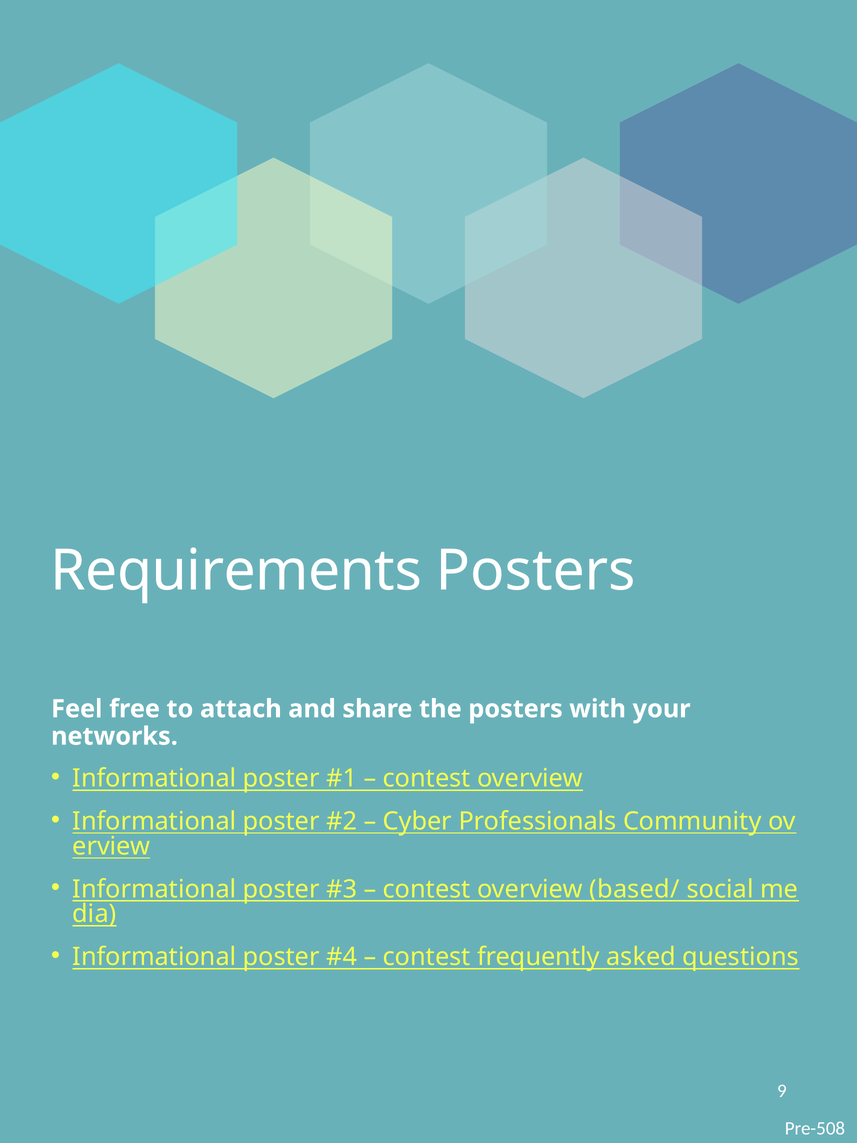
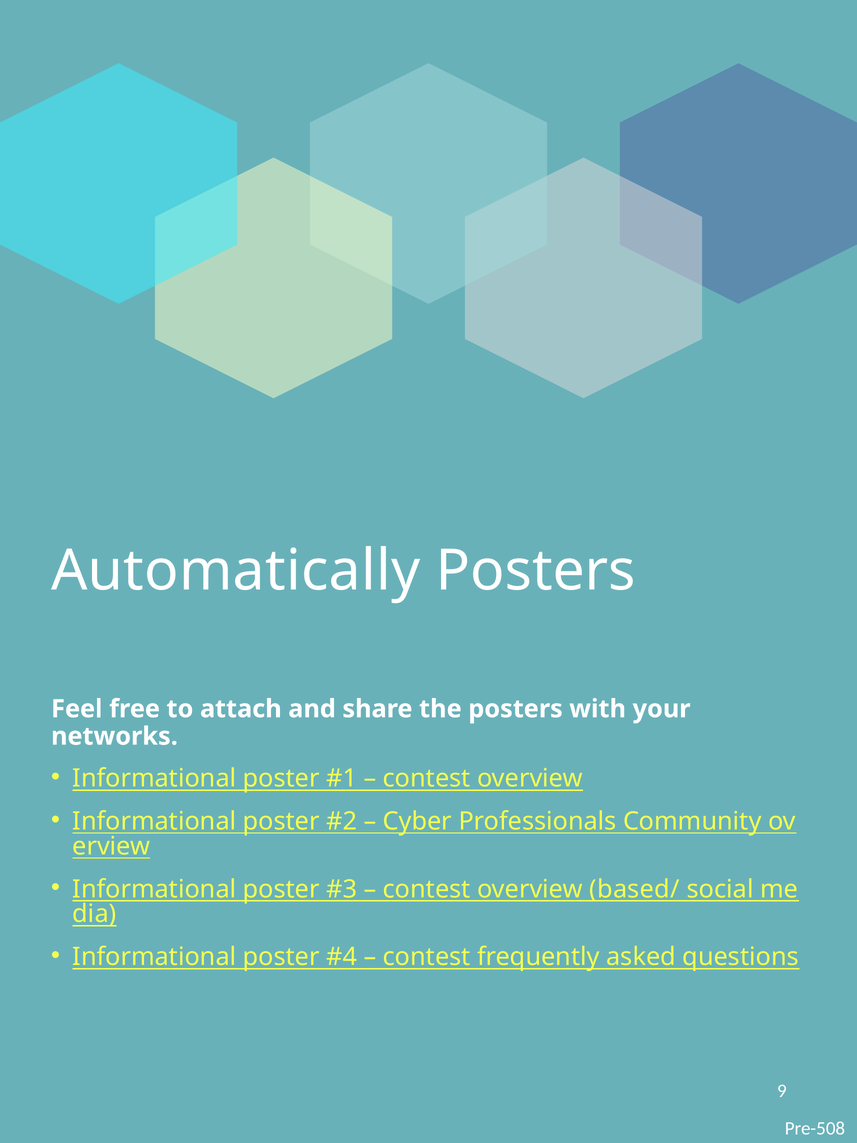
Requirements: Requirements -> Automatically
